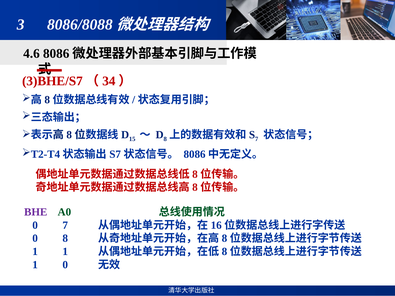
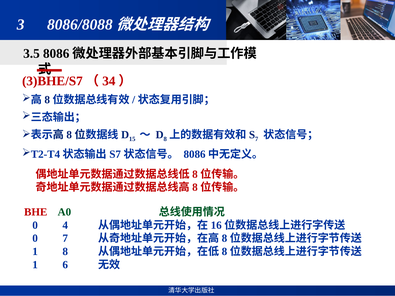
4.6: 4.6 -> 3.5
BHE colour: purple -> red
0 7: 7 -> 4
0 8: 8 -> 7
1 1: 1 -> 8
1 0: 0 -> 6
